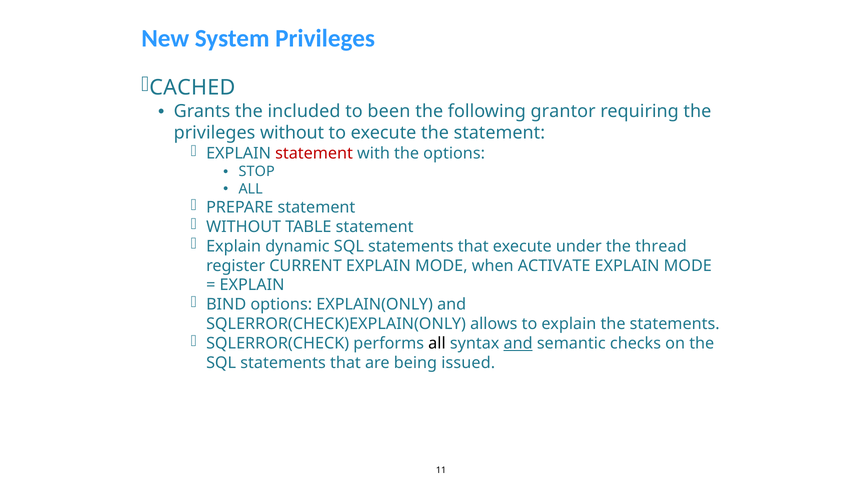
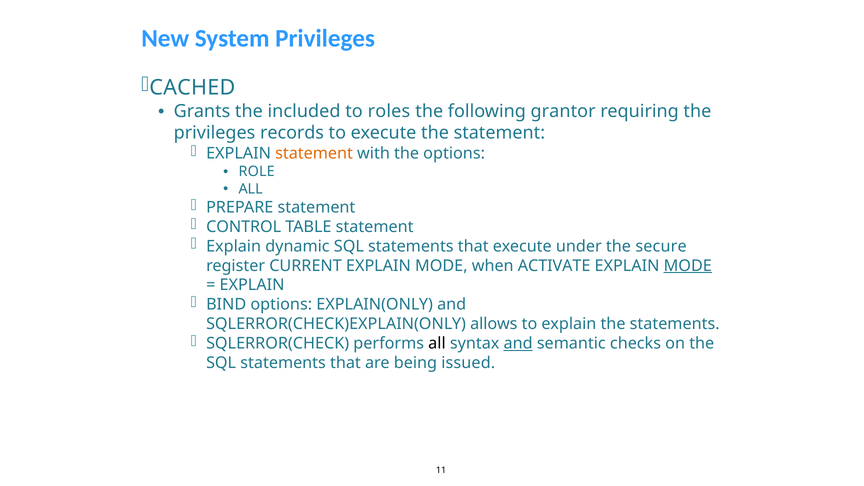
been: been -> roles
privileges without: without -> records
statement at (314, 153) colour: red -> orange
STOP: STOP -> ROLE
WITHOUT at (244, 227): WITHOUT -> CONTROL
thread: thread -> secure
MODE at (688, 266) underline: none -> present
